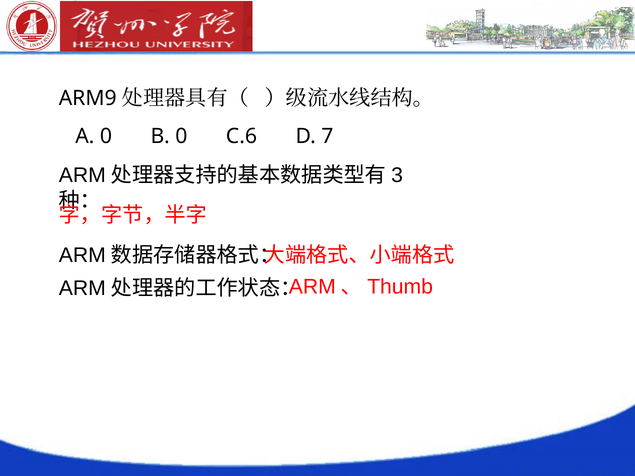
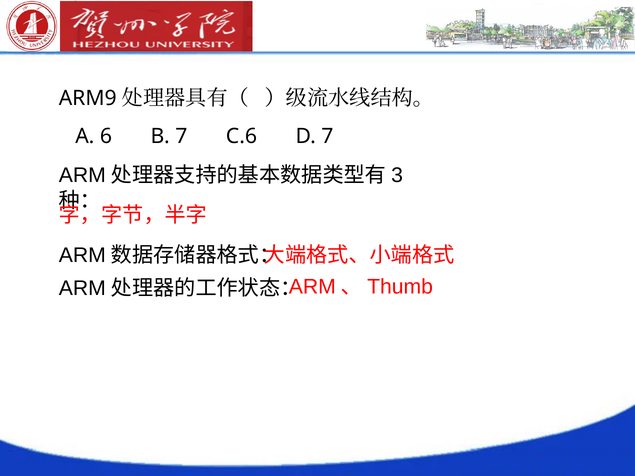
A 0: 0 -> 6
B 0: 0 -> 7
